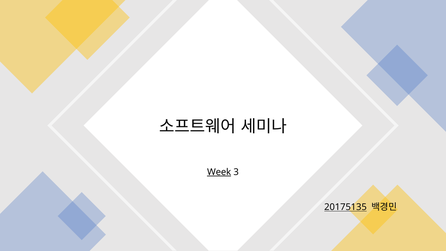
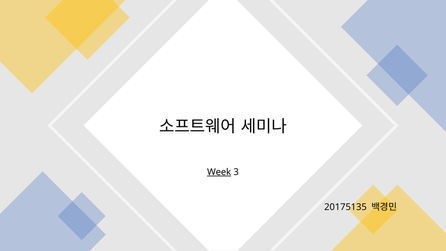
20175135 underline: present -> none
